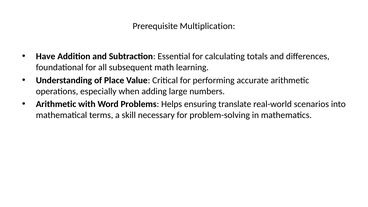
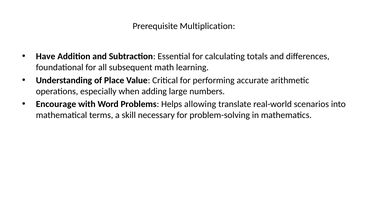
Arithmetic at (56, 104): Arithmetic -> Encourage
ensuring: ensuring -> allowing
